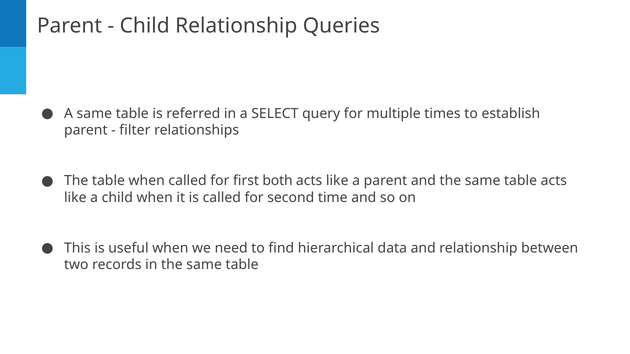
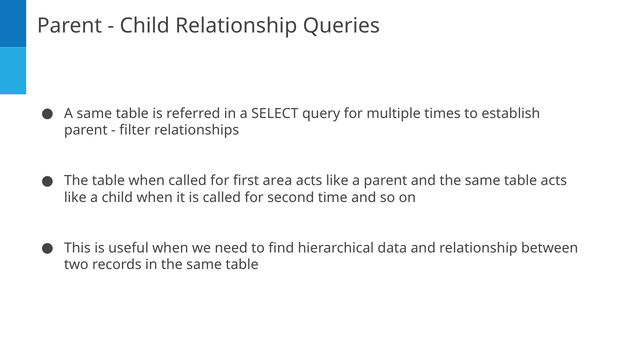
both: both -> area
